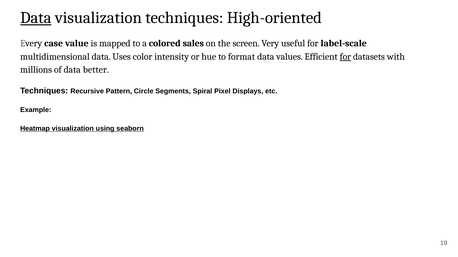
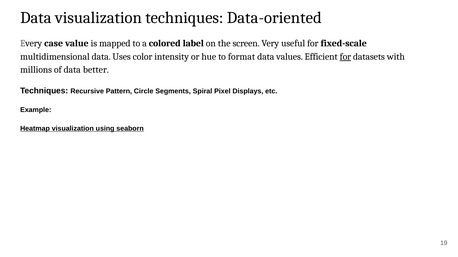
Data at (36, 18) underline: present -> none
High-oriented: High-oriented -> Data-oriented
sales: sales -> label
label-scale: label-scale -> fixed-scale
